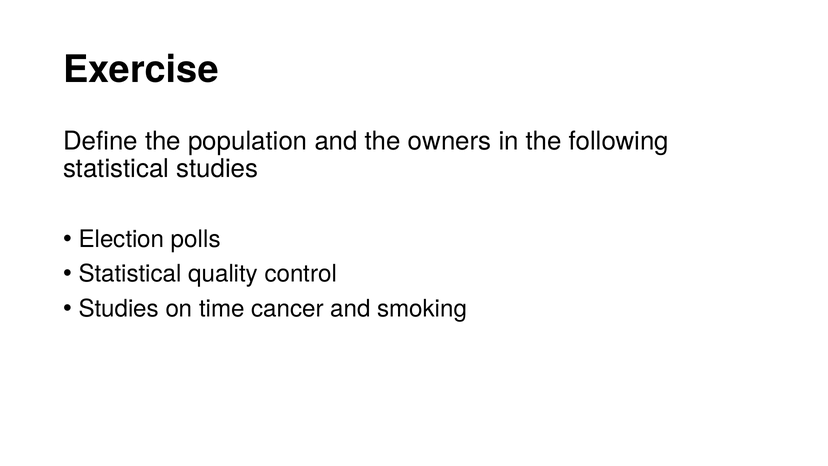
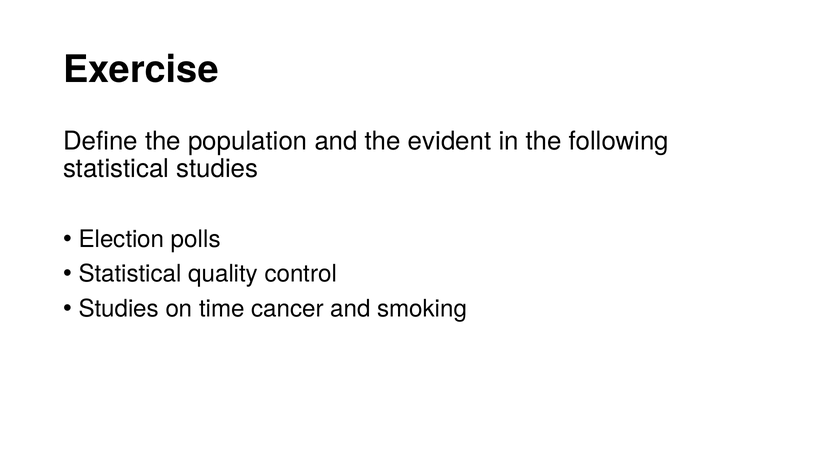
owners: owners -> evident
